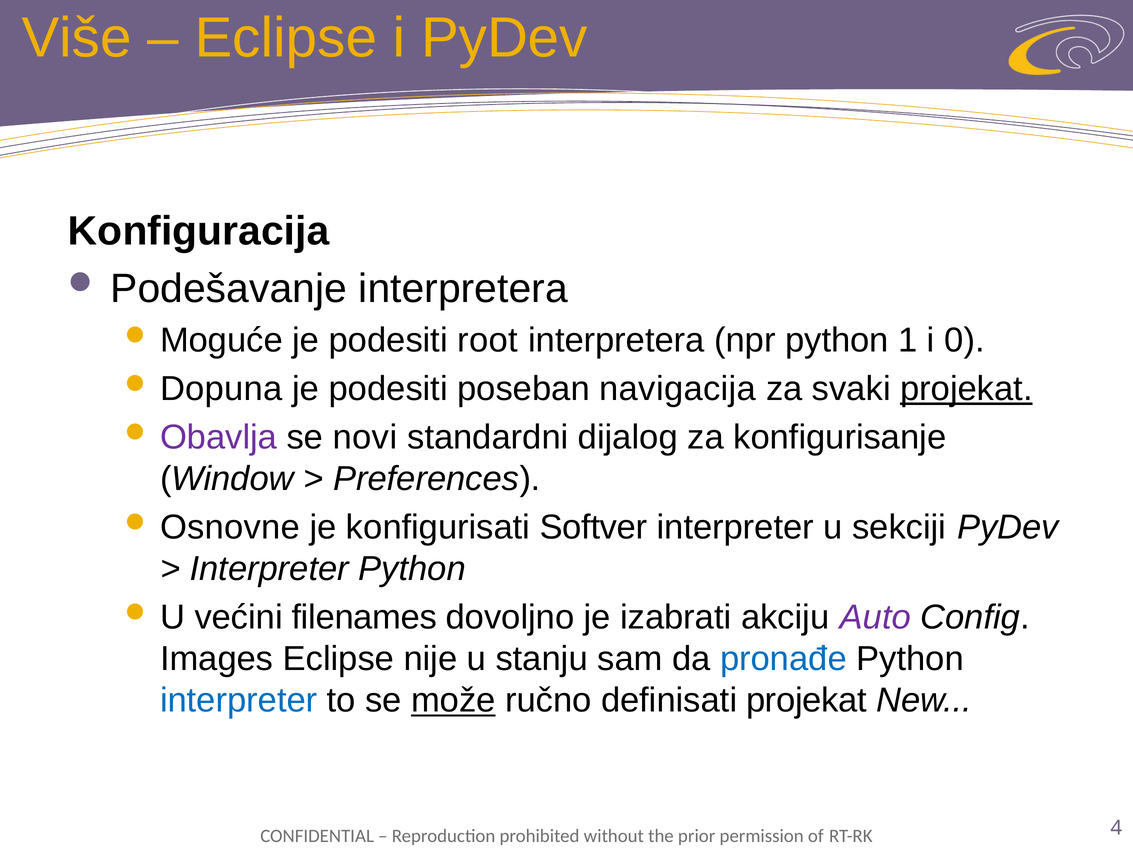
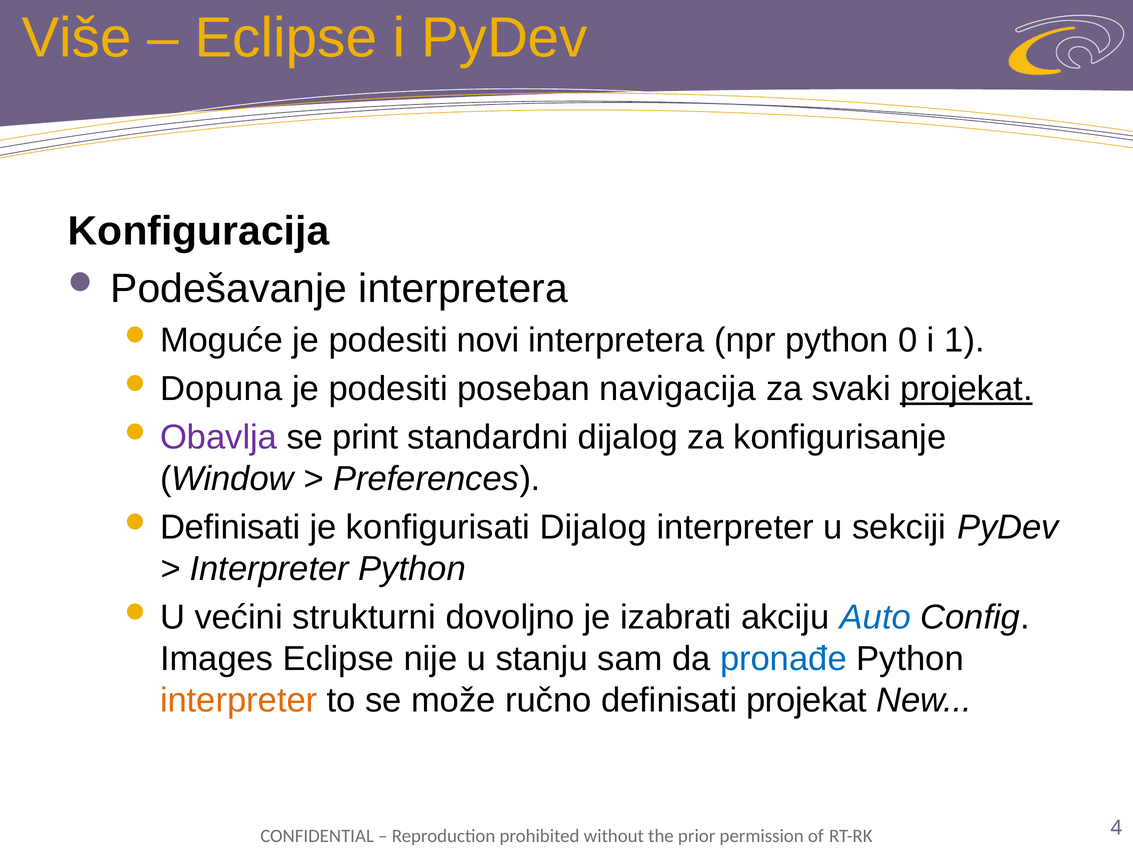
root: root -> novi
1: 1 -> 0
0: 0 -> 1
novi: novi -> print
Osnovne at (230, 527): Osnovne -> Definisati
konfigurisati Softver: Softver -> Dijalog
filenames: filenames -> strukturni
Auto colour: purple -> blue
interpreter at (239, 700) colour: blue -> orange
može underline: present -> none
